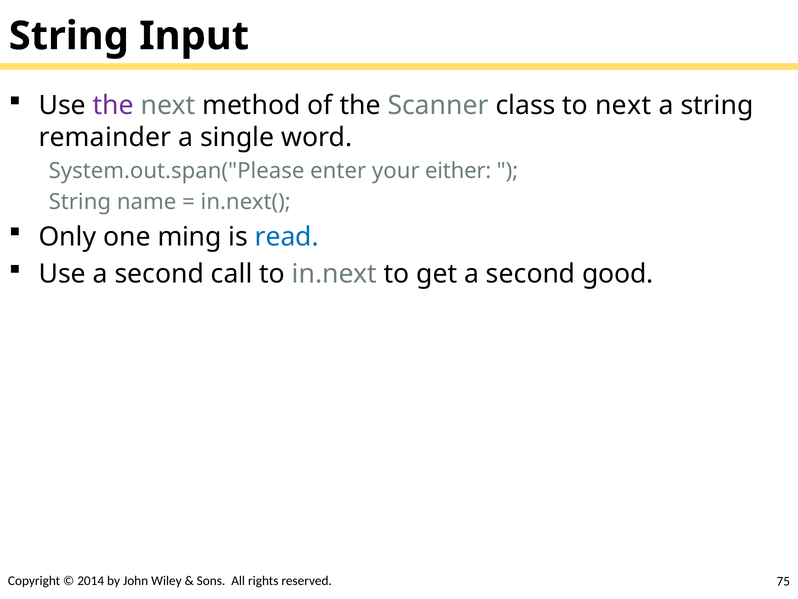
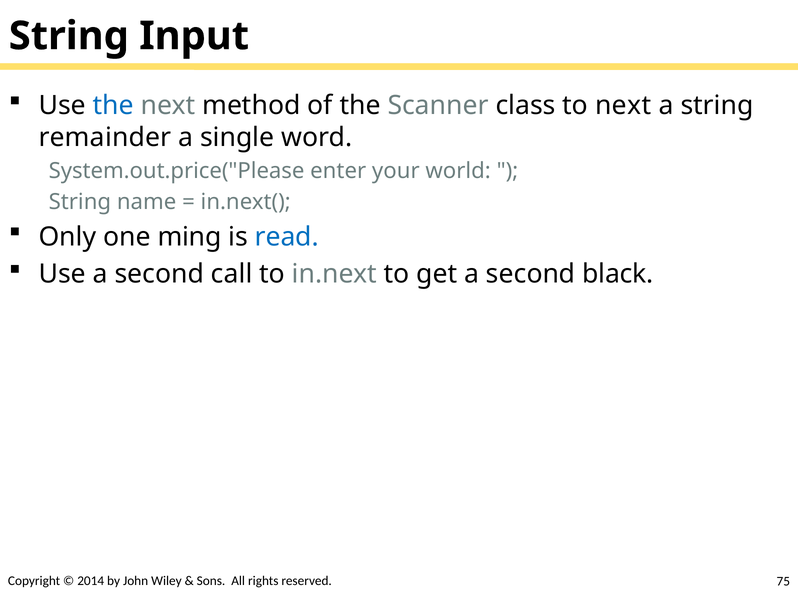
the at (113, 105) colour: purple -> blue
System.out.span("Please: System.out.span("Please -> System.out.price("Please
either: either -> world
good: good -> black
